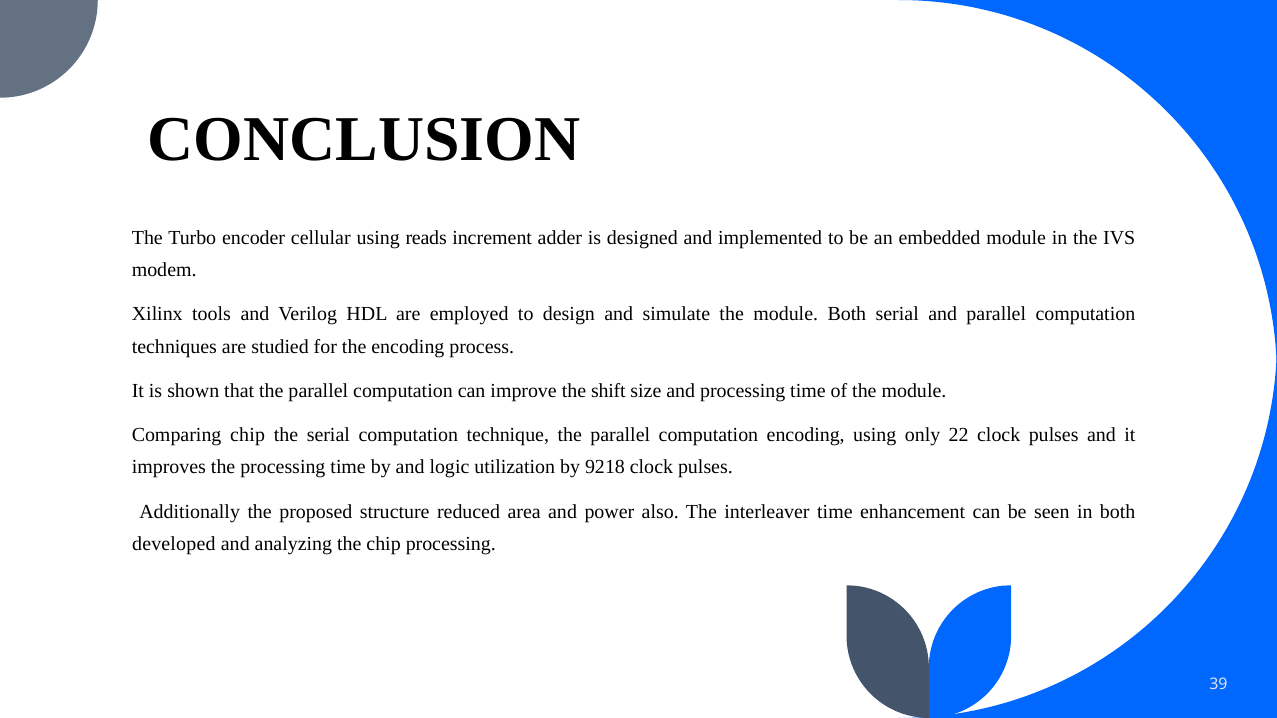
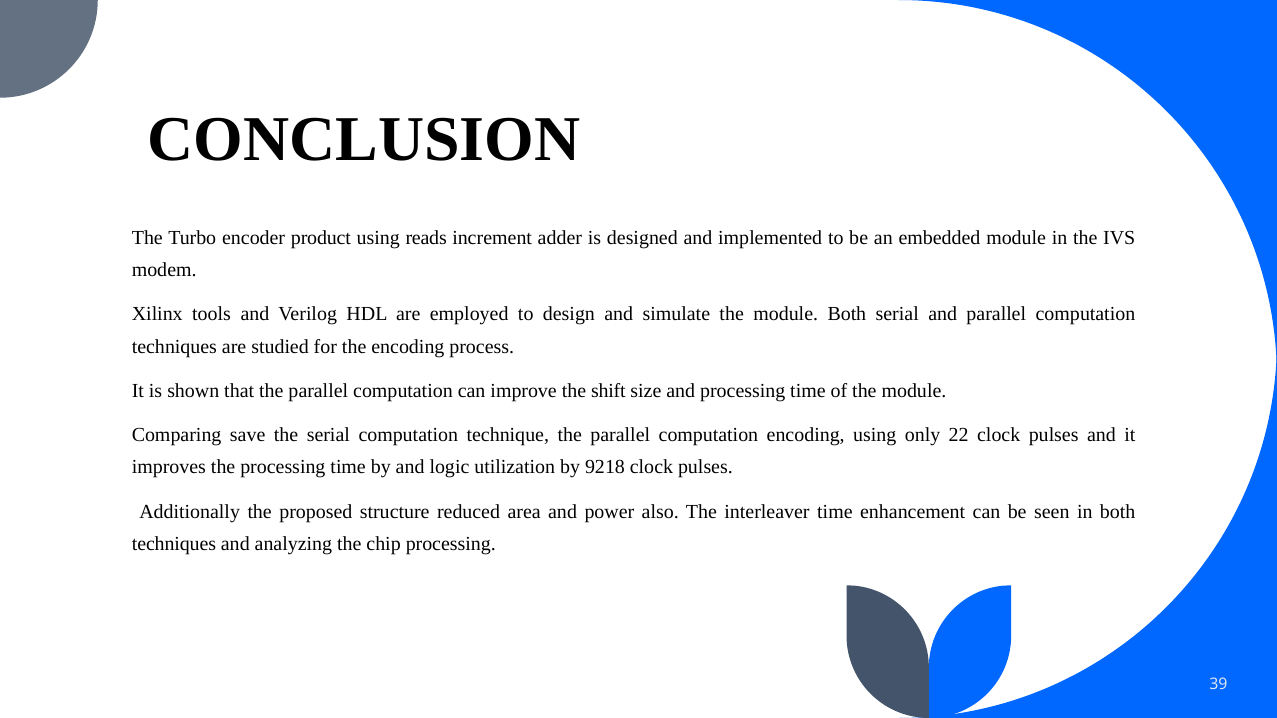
cellular: cellular -> product
Comparing chip: chip -> save
developed at (174, 544): developed -> techniques
